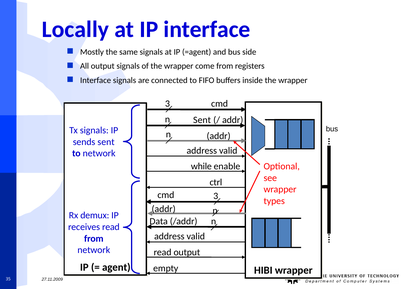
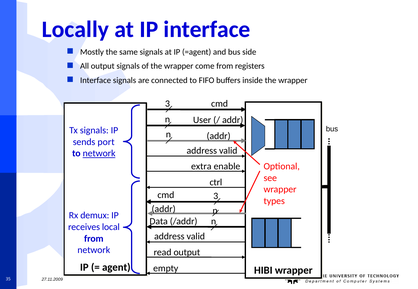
Sent at (202, 120): Sent -> User
sends sent: sent -> port
network at (99, 154) underline: none -> present
while: while -> extra
receives read: read -> local
